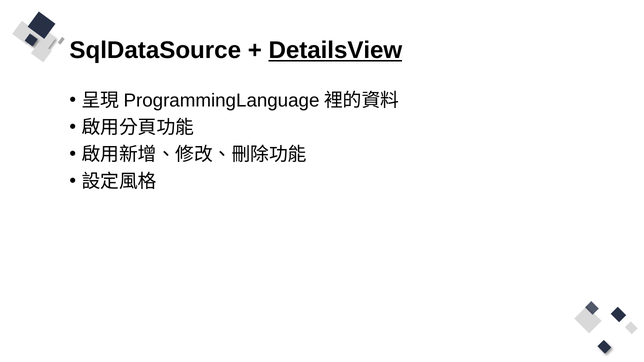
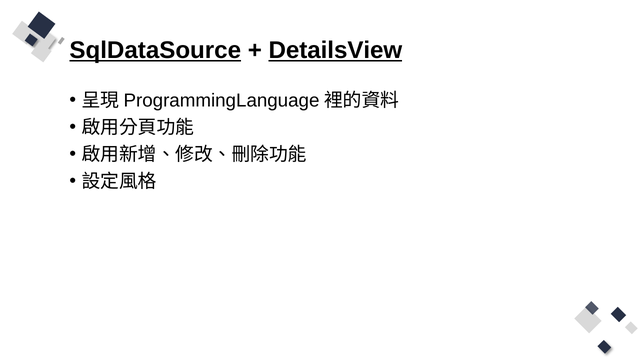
SqlDataSource underline: none -> present
